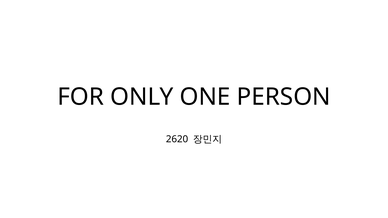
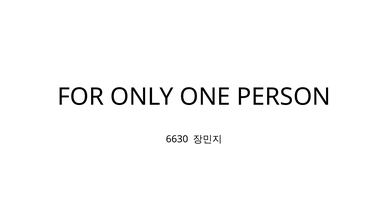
2620: 2620 -> 6630
